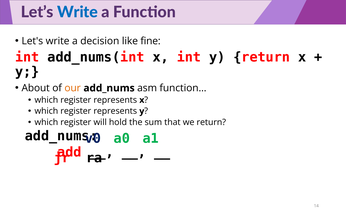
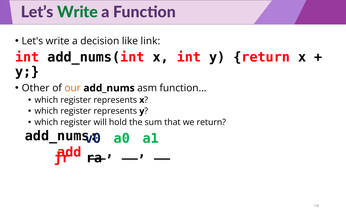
Write at (77, 12) colour: blue -> green
fine: fine -> link
About: About -> Other
